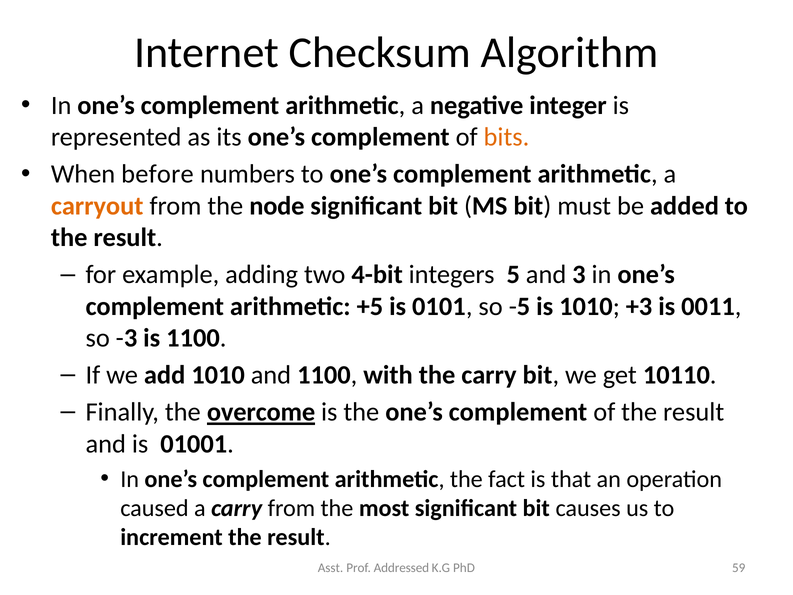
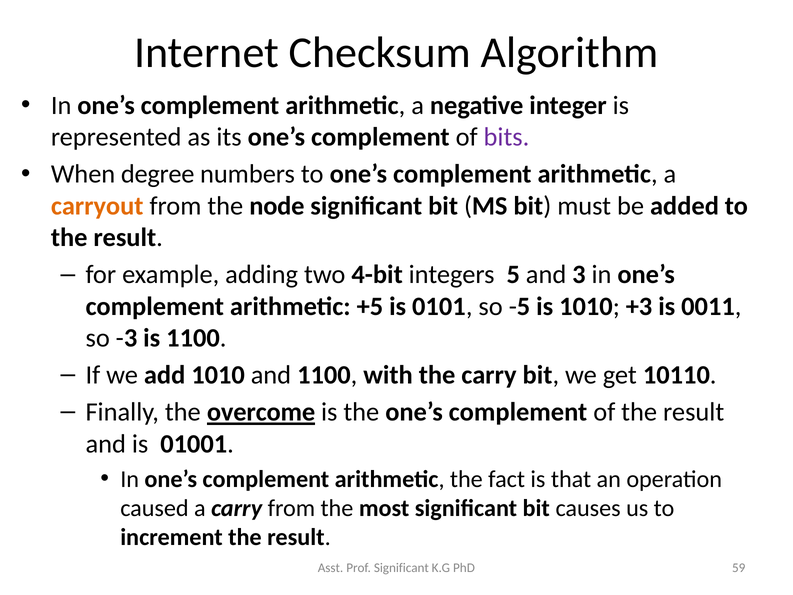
bits colour: orange -> purple
before: before -> degree
Prof Addressed: Addressed -> Significant
